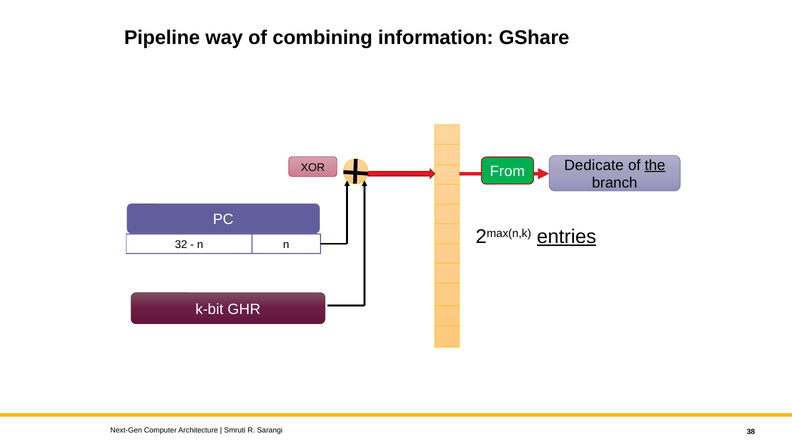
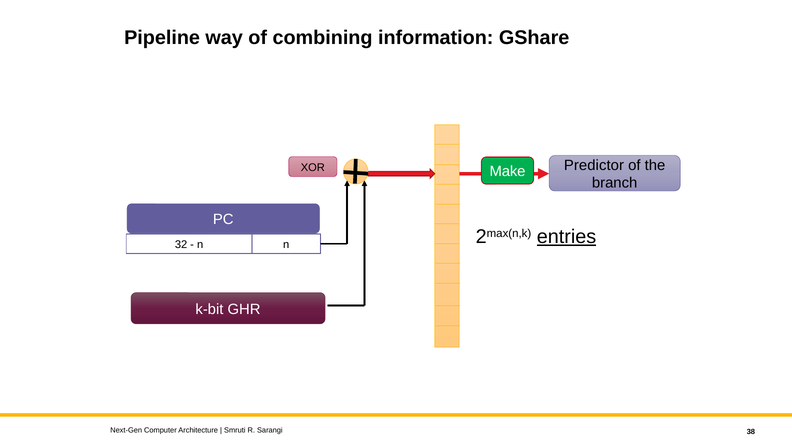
Dedicate: Dedicate -> Predictor
the underline: present -> none
From: From -> Make
